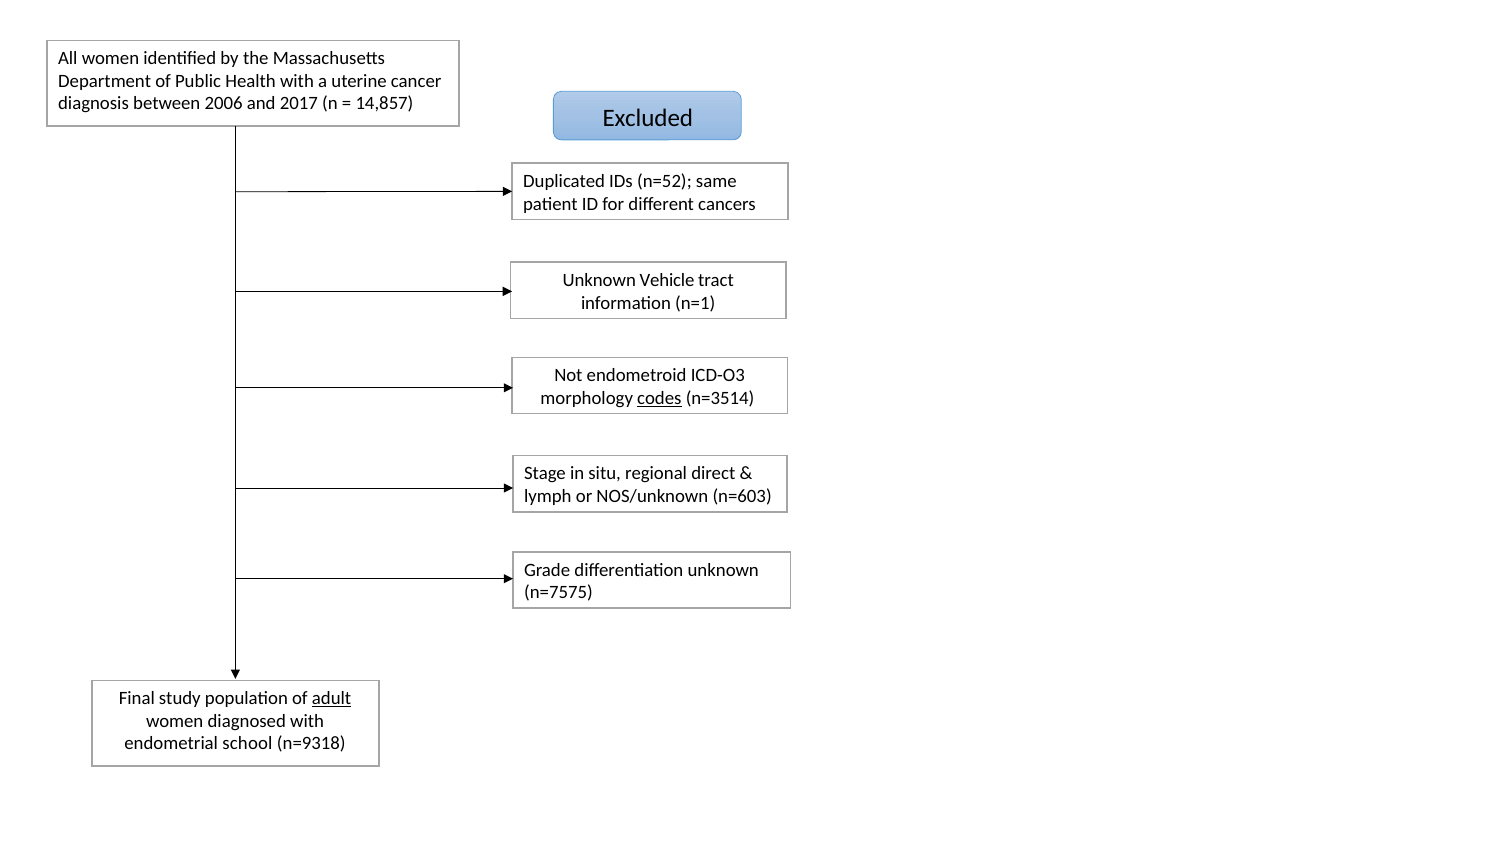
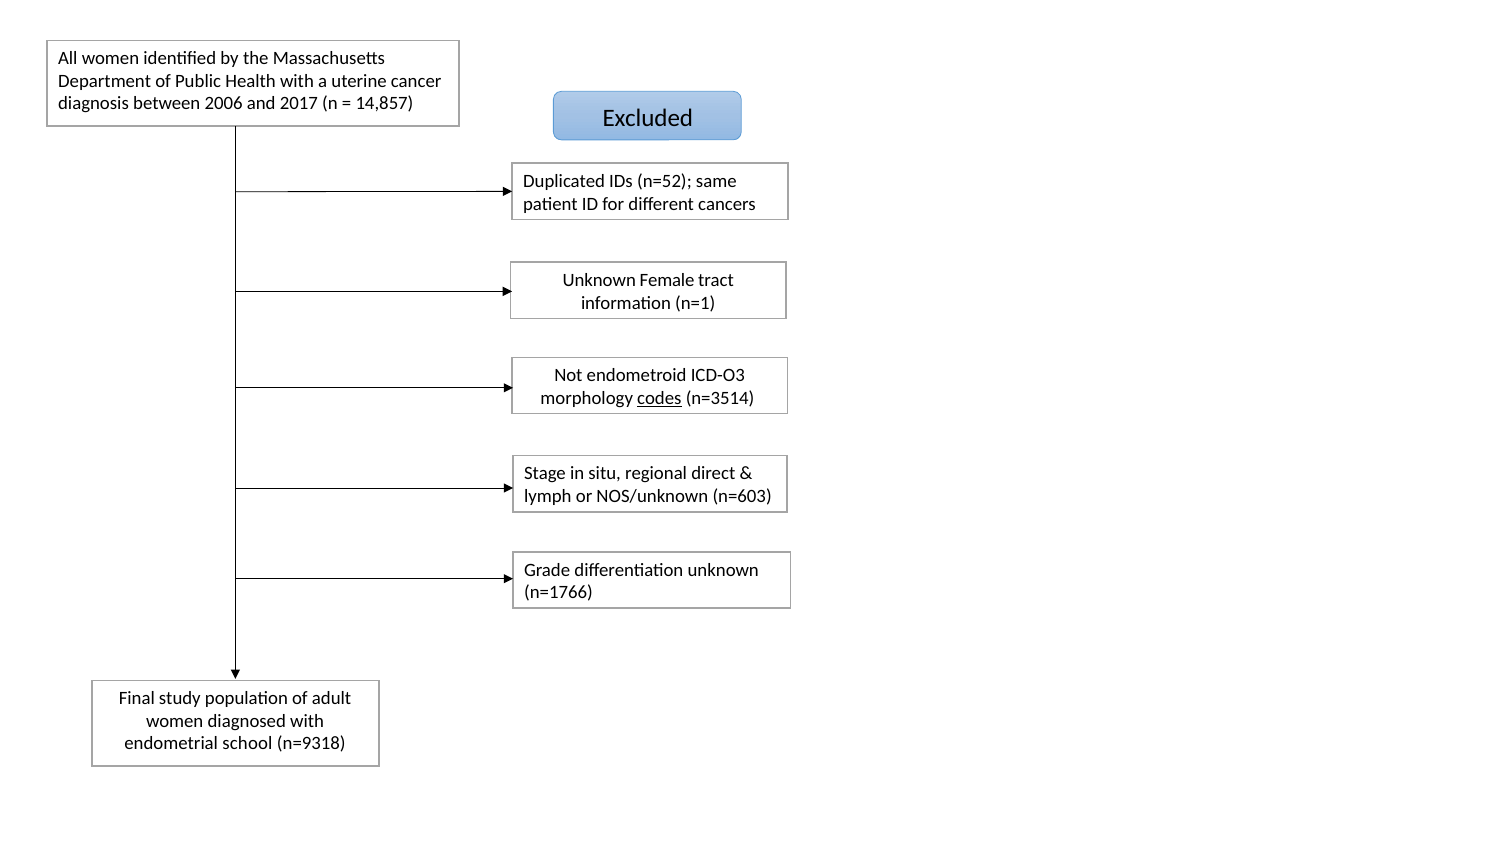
Vehicle: Vehicle -> Female
n=7575: n=7575 -> n=1766
adult underline: present -> none
